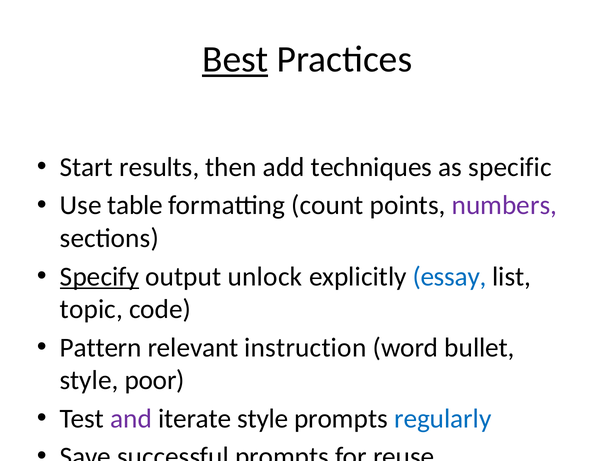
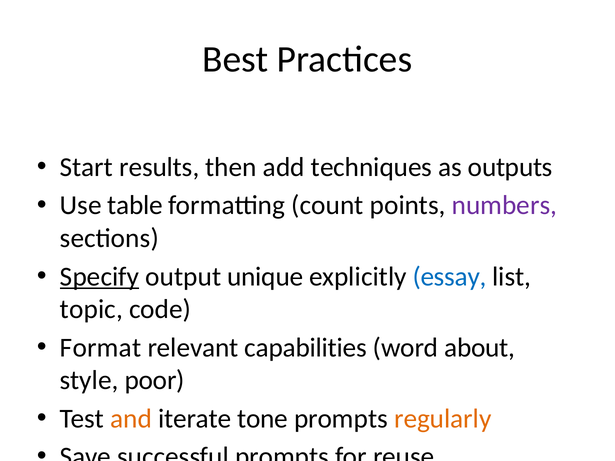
Best underline: present -> none
specific: specific -> outputs
unlock: unlock -> unique
Pattern: Pattern -> Format
relevant instruction: instruction -> capabilities
bullet: bullet -> about
and at (131, 419) colour: purple -> orange
iterate style: style -> tone
regularly colour: blue -> orange
